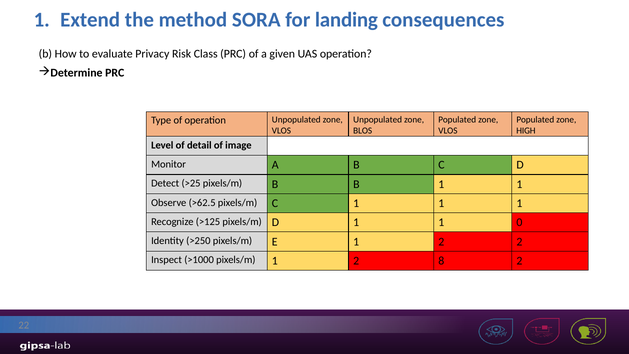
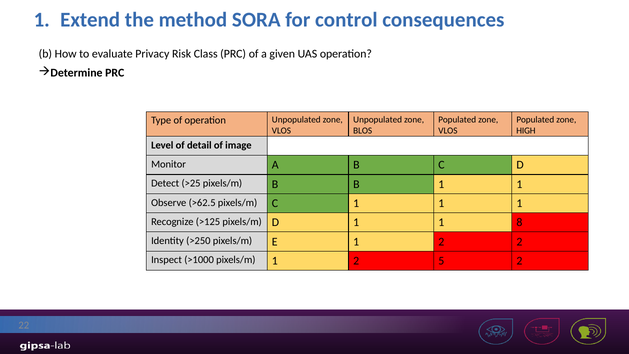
landing: landing -> control
0: 0 -> 8
8: 8 -> 5
